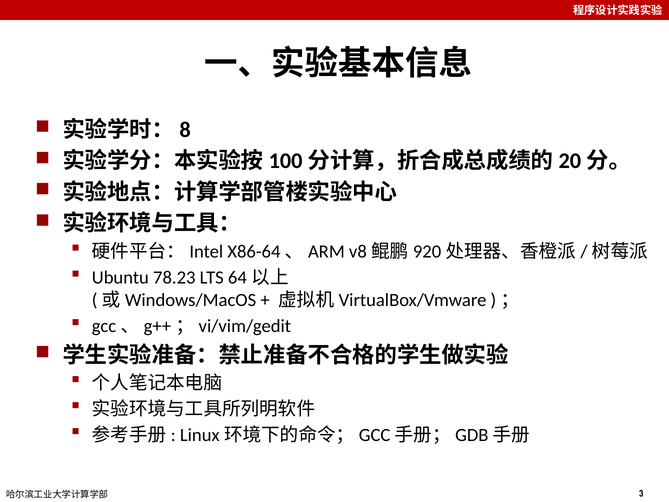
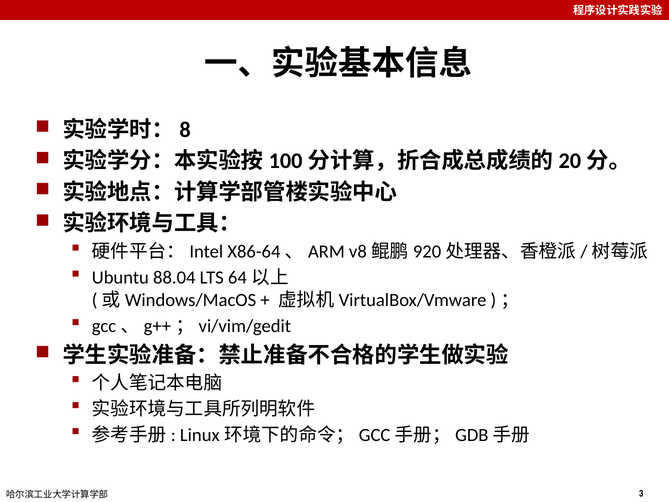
78.23: 78.23 -> 88.04
